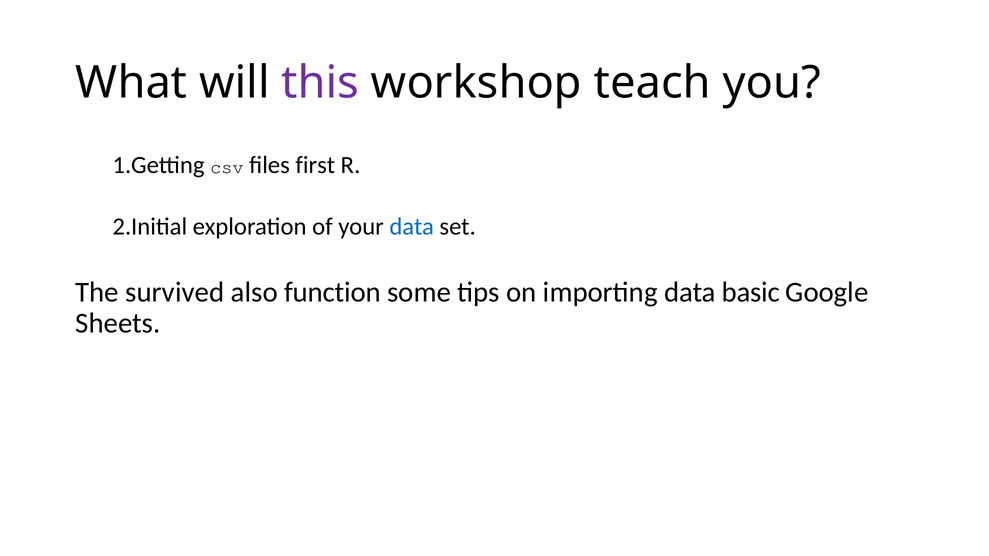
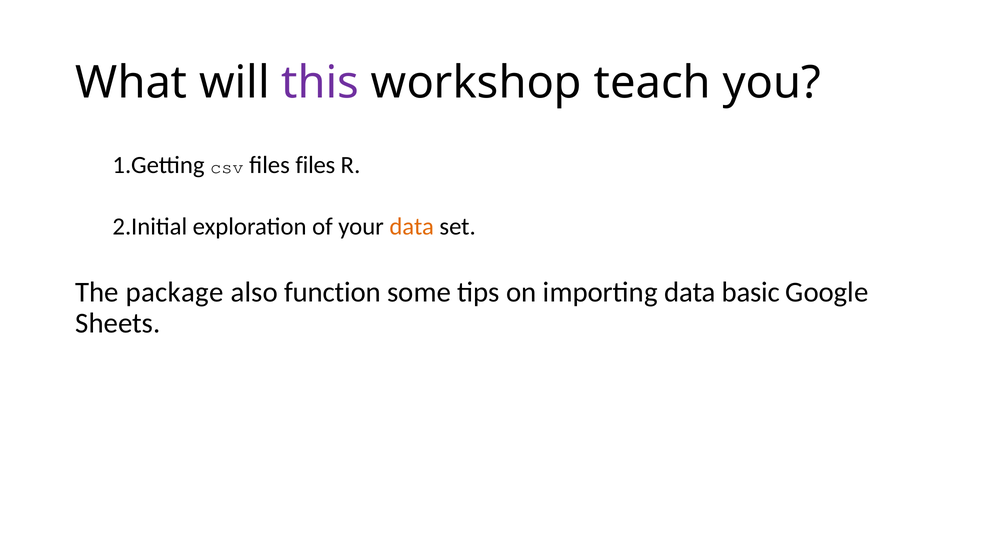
files first: first -> files
data at (412, 227) colour: blue -> orange
survived: survived -> package
